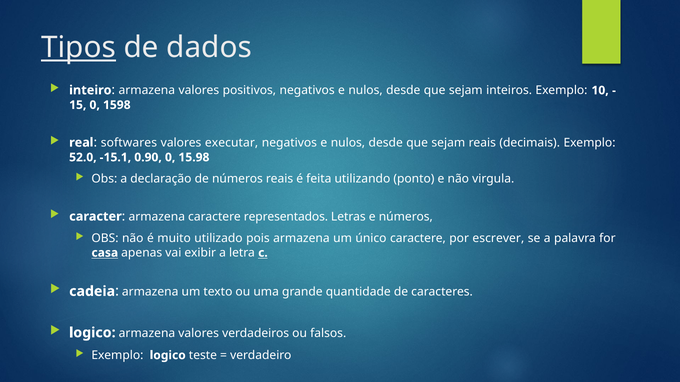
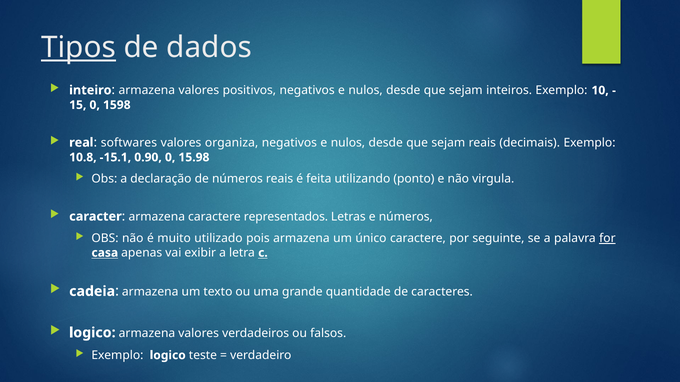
executar: executar -> organiza
52.0: 52.0 -> 10.8
escrever: escrever -> seguinte
for underline: none -> present
